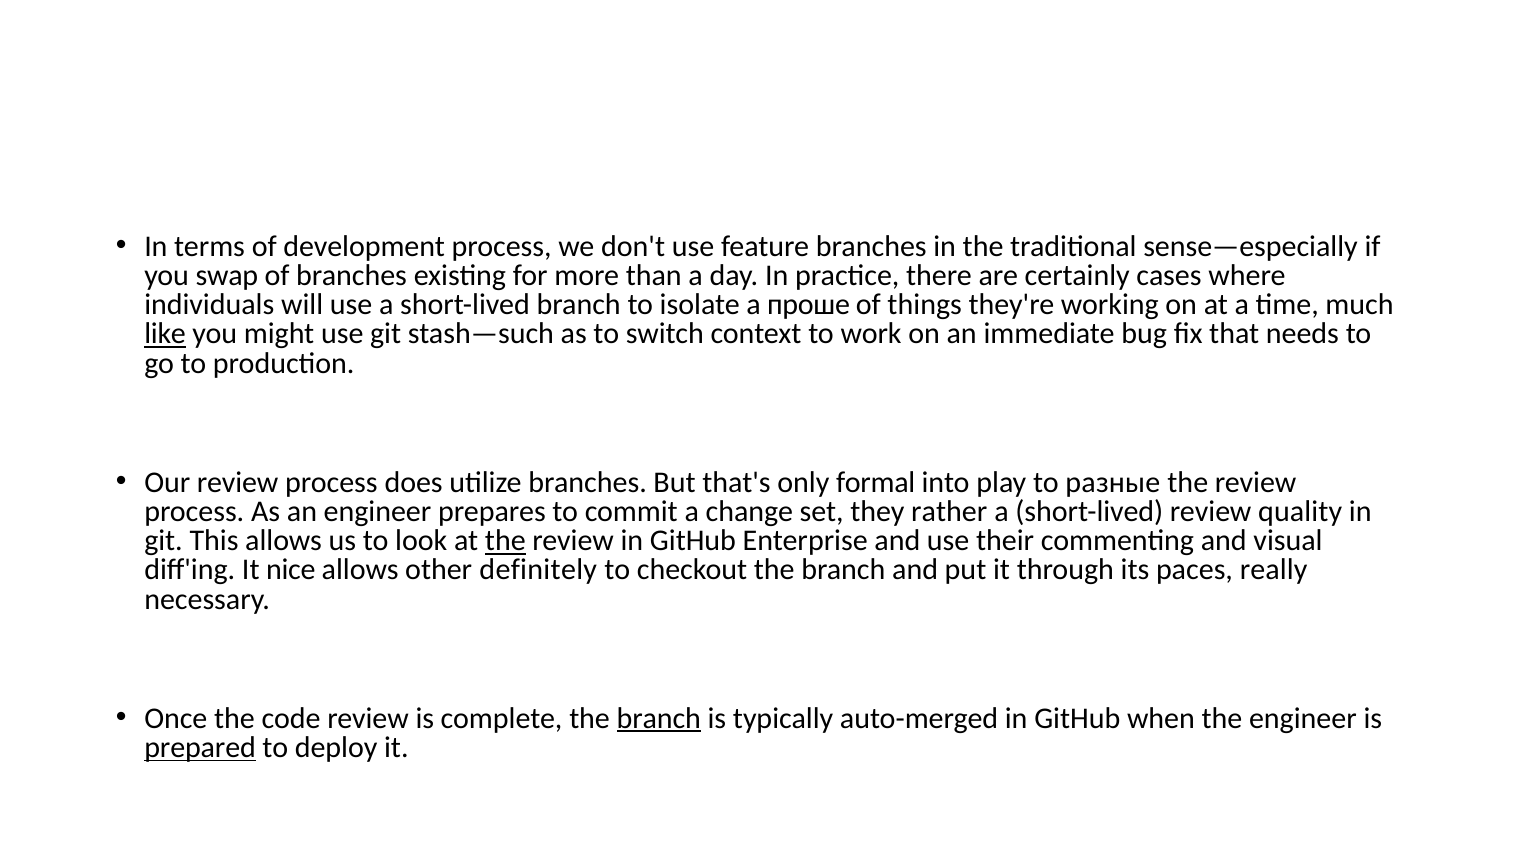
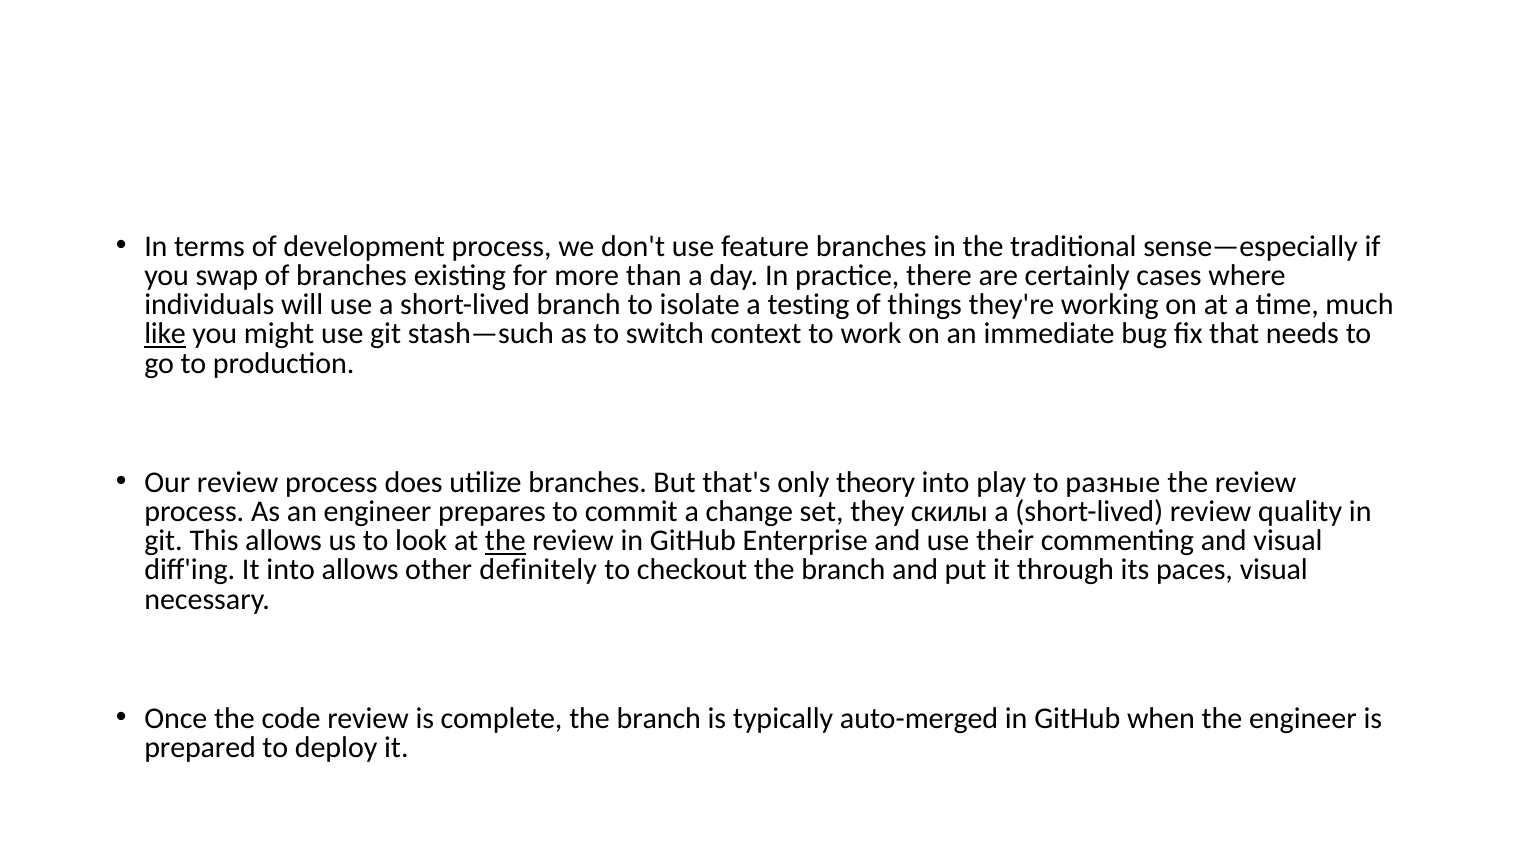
проше: проше -> testing
formal: formal -> theory
rather: rather -> скилы
It nice: nice -> into
paces really: really -> visual
branch at (659, 719) underline: present -> none
prepared underline: present -> none
